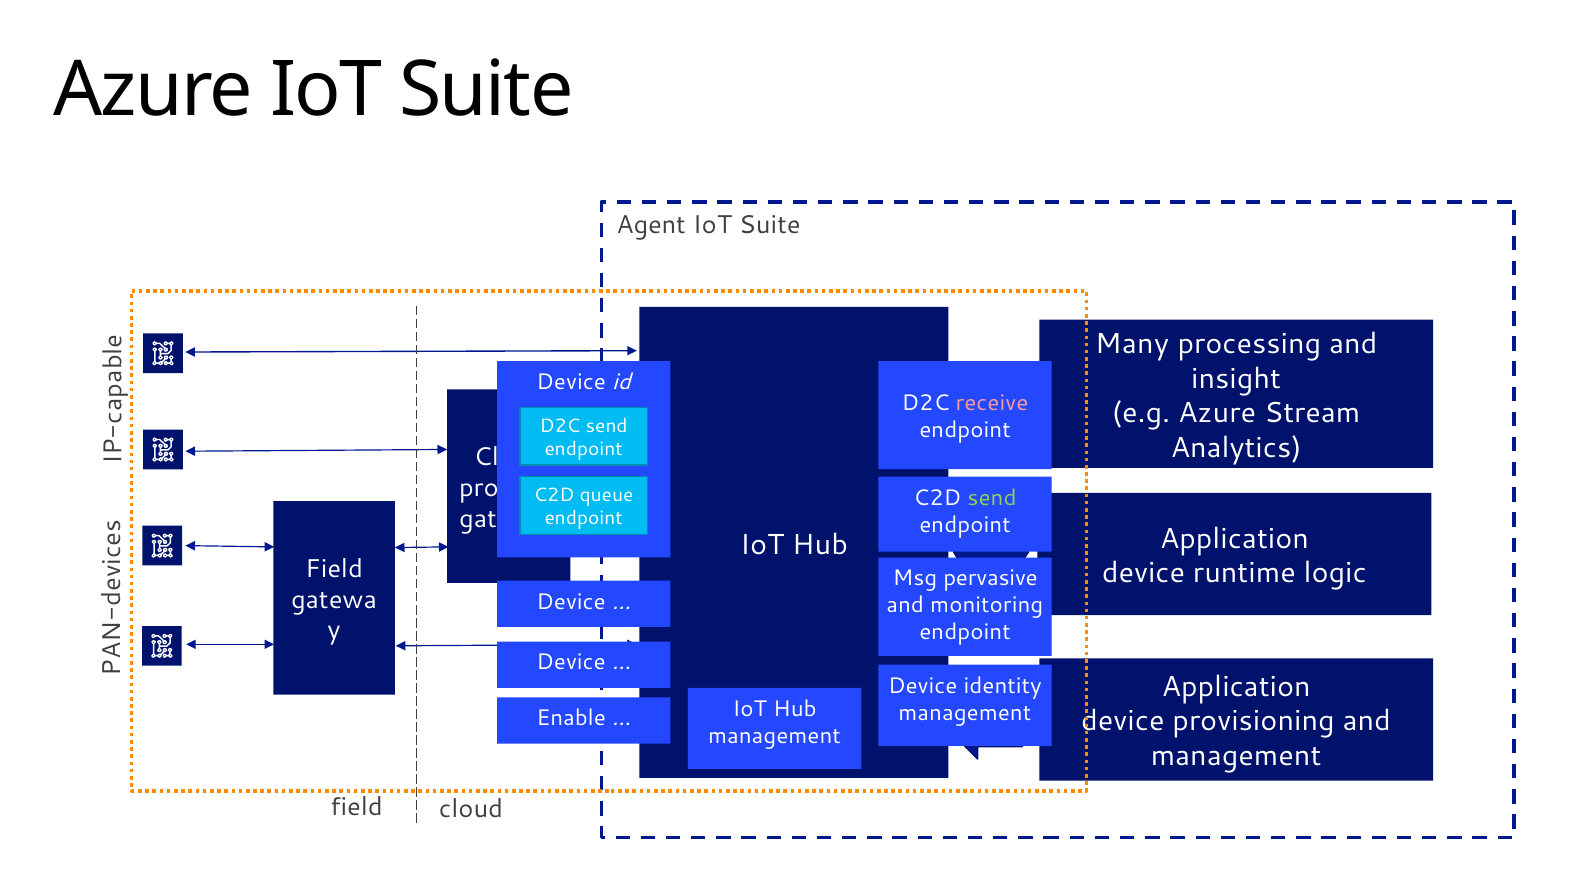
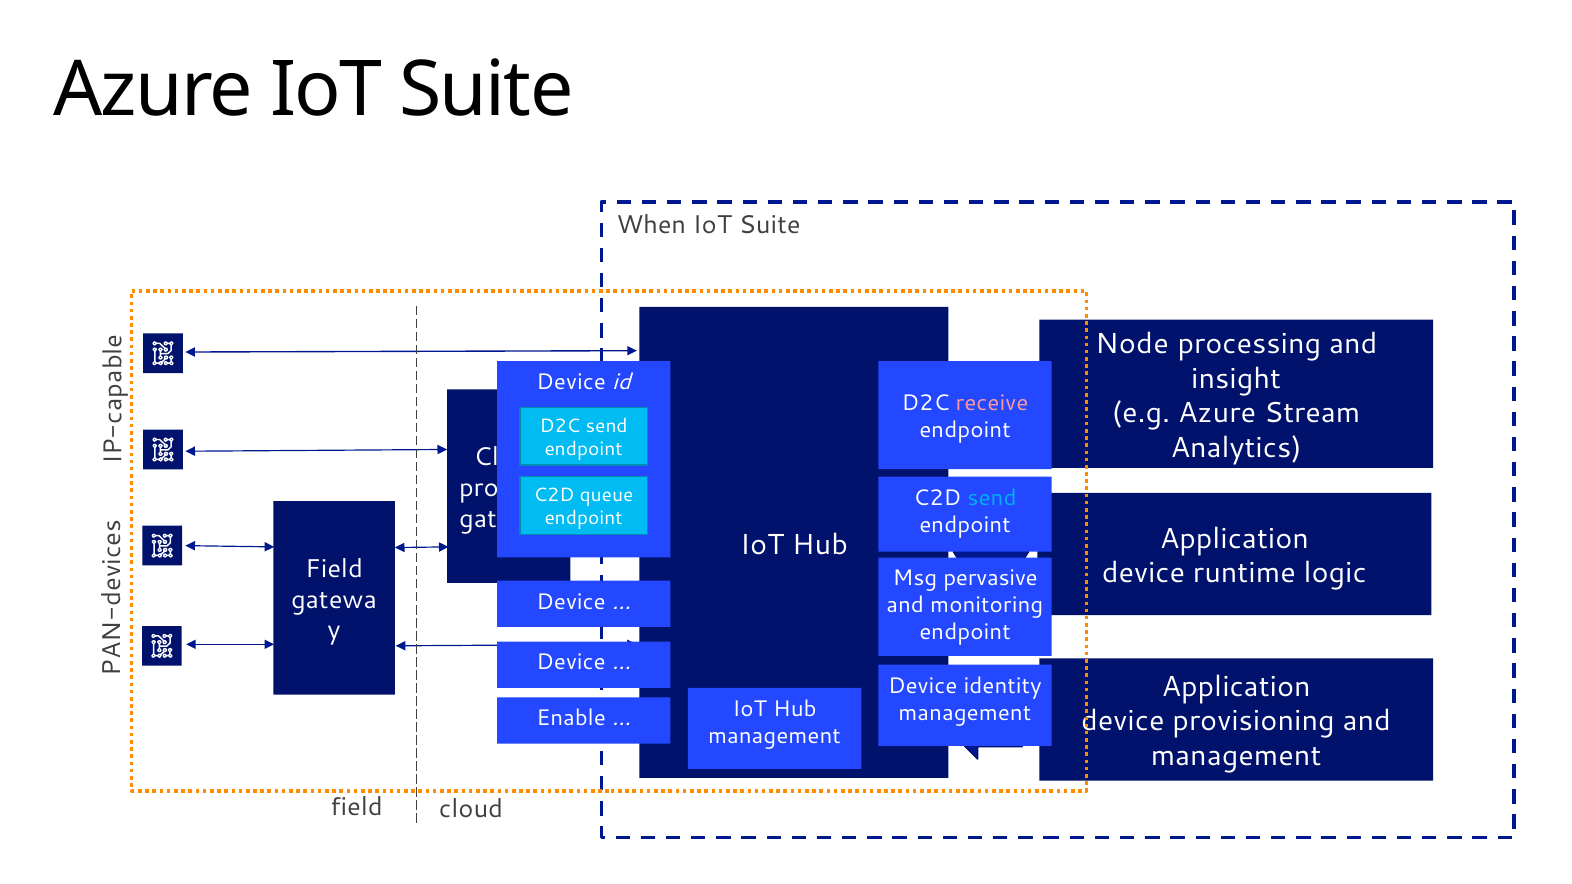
Agent: Agent -> When
Many: Many -> Node
send at (992, 498) colour: light green -> light blue
